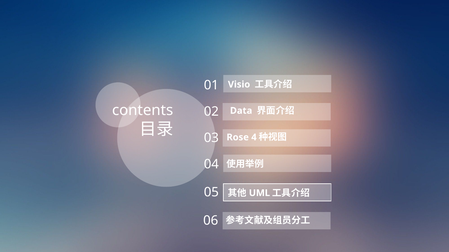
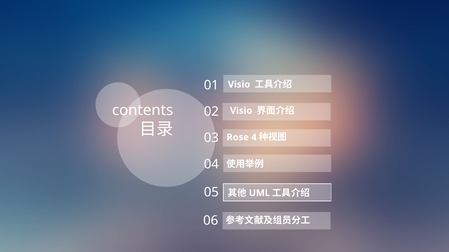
Data at (241, 111): Data -> Visio
